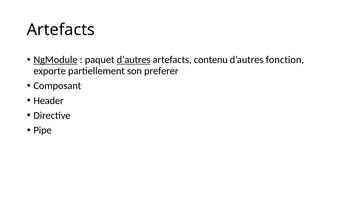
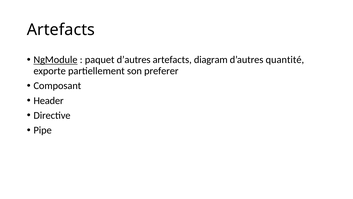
d’autres at (134, 60) underline: present -> none
contenu: contenu -> diagram
fonction: fonction -> quantité
